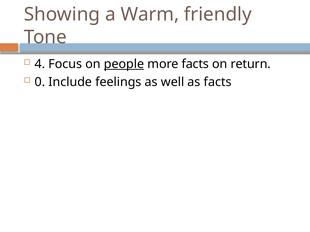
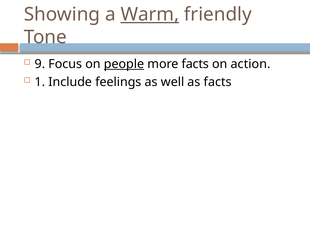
Warm underline: none -> present
4: 4 -> 9
return: return -> action
0: 0 -> 1
